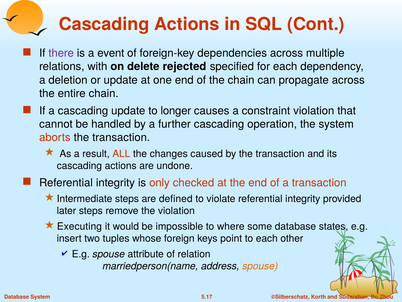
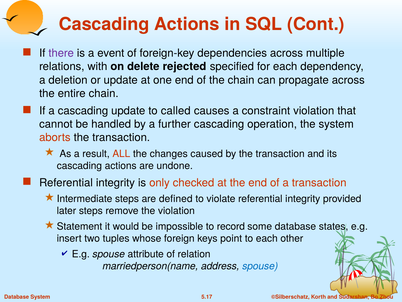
longer: longer -> called
Executing: Executing -> Statement
where: where -> record
spouse at (260, 266) colour: orange -> blue
